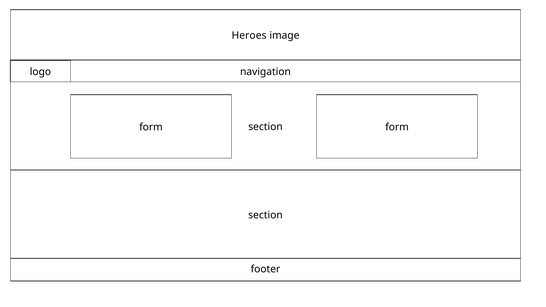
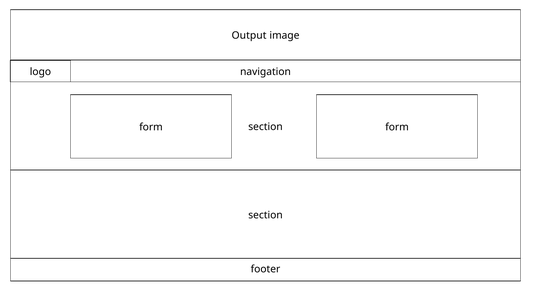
Heroes: Heroes -> Output
